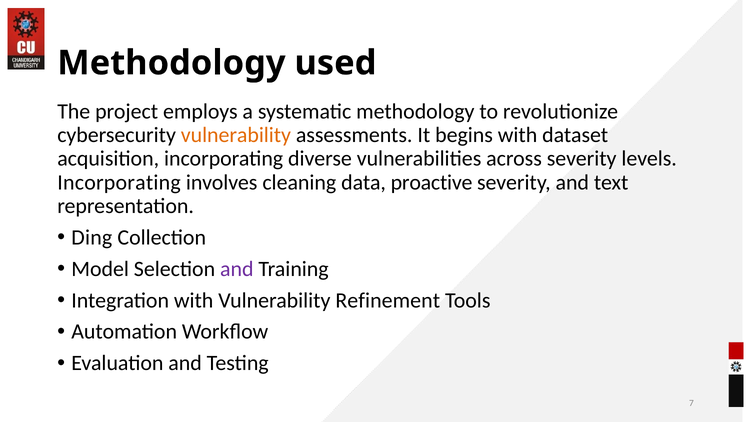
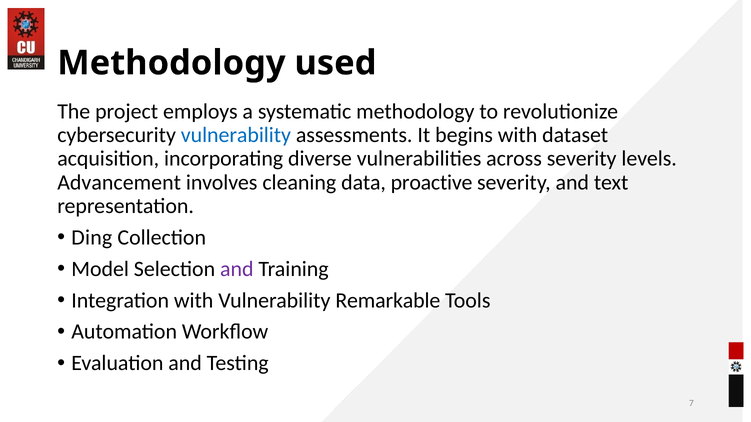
vulnerability at (236, 135) colour: orange -> blue
Incorporating at (119, 182): Incorporating -> Advancement
Refinement: Refinement -> Remarkable
